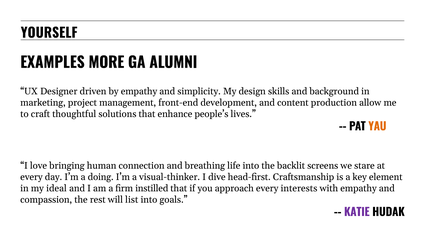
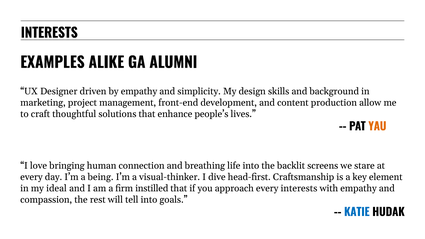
YOURSELF at (49, 33): YOURSELF -> INTERESTS
MORE: MORE -> ALIKE
doing: doing -> being
list: list -> tell
KATIE colour: purple -> blue
